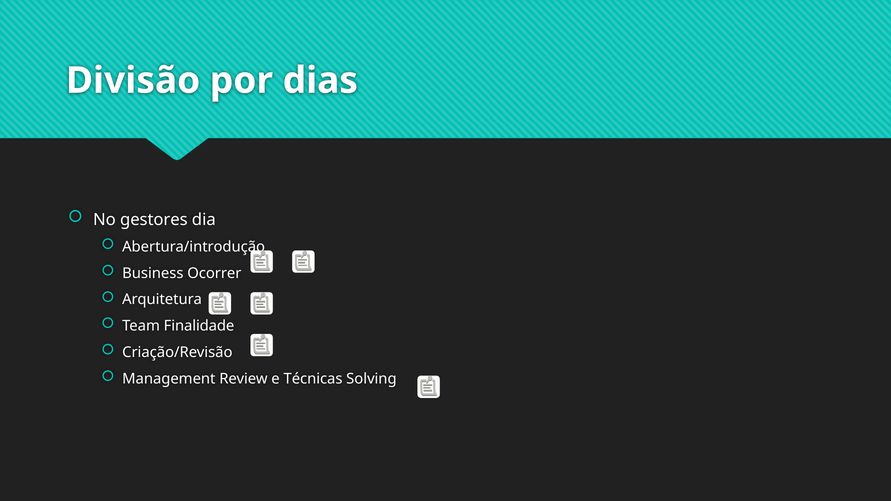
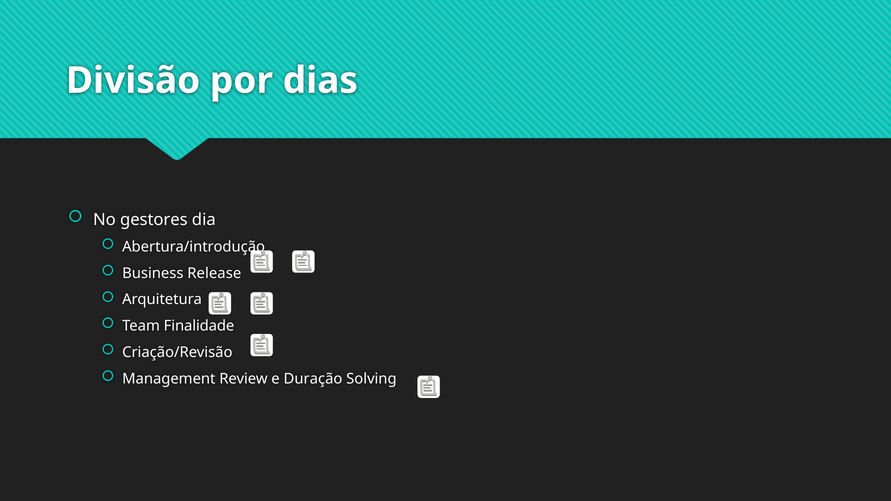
Ocorrer: Ocorrer -> Release
Técnicas: Técnicas -> Duração
